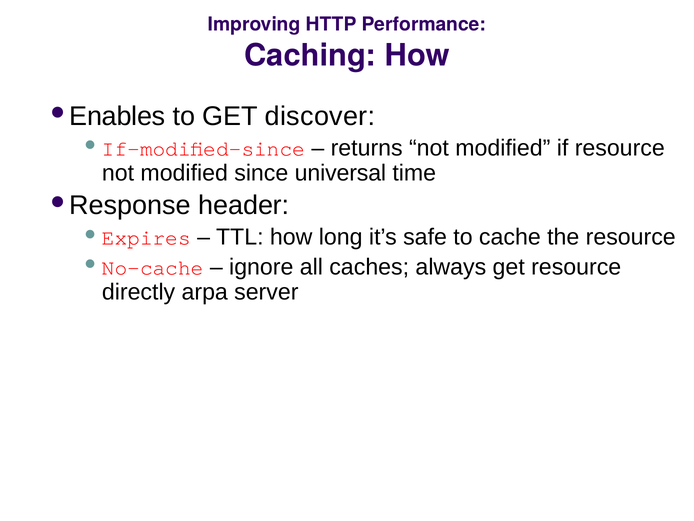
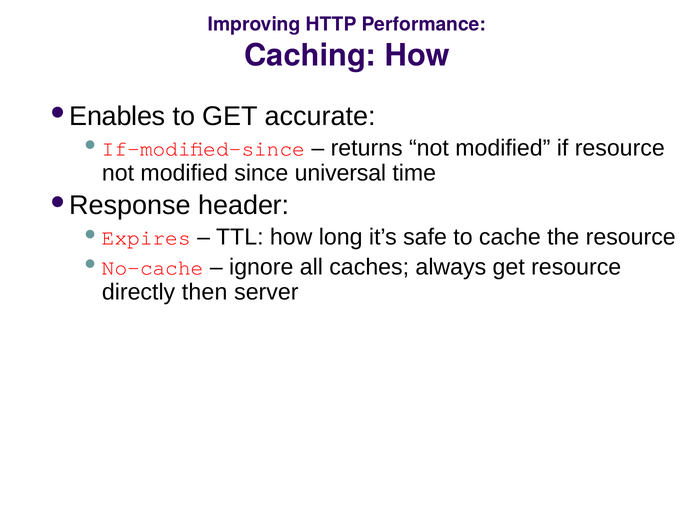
discover: discover -> accurate
arpa: arpa -> then
